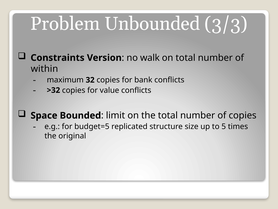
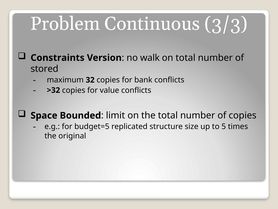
Unbounded: Unbounded -> Continuous
within: within -> stored
